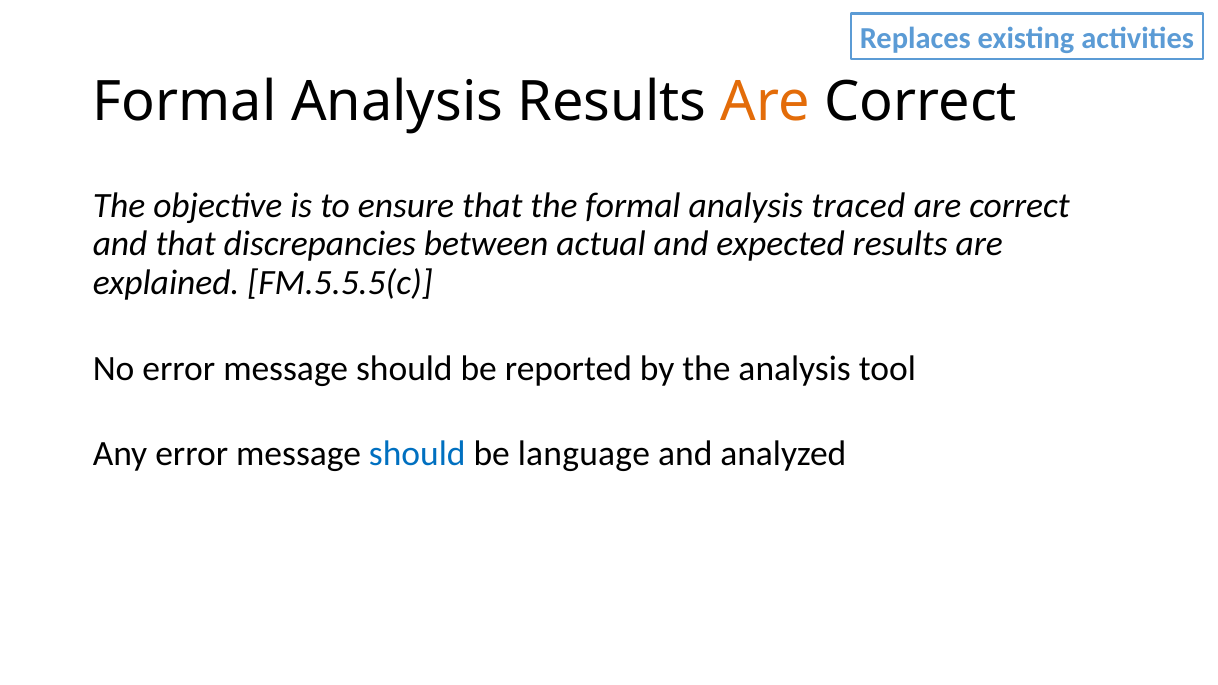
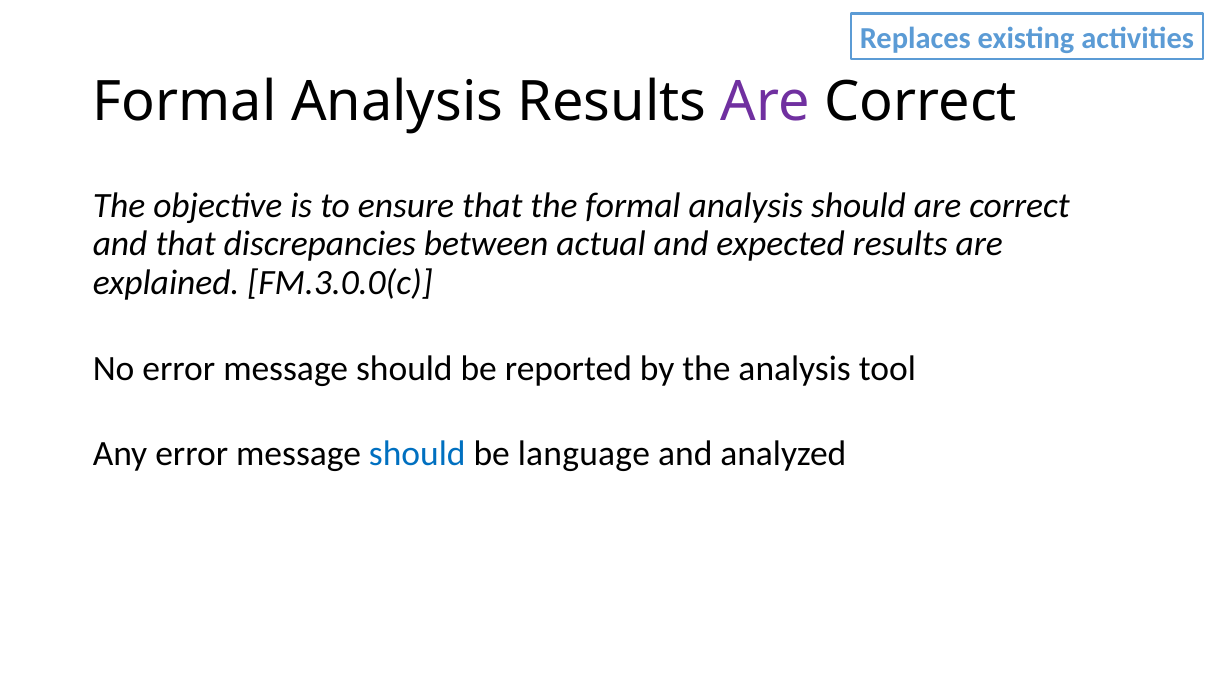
Are at (766, 102) colour: orange -> purple
analysis traced: traced -> should
FM.5.5.5(c: FM.5.5.5(c -> FM.3.0.0(c
